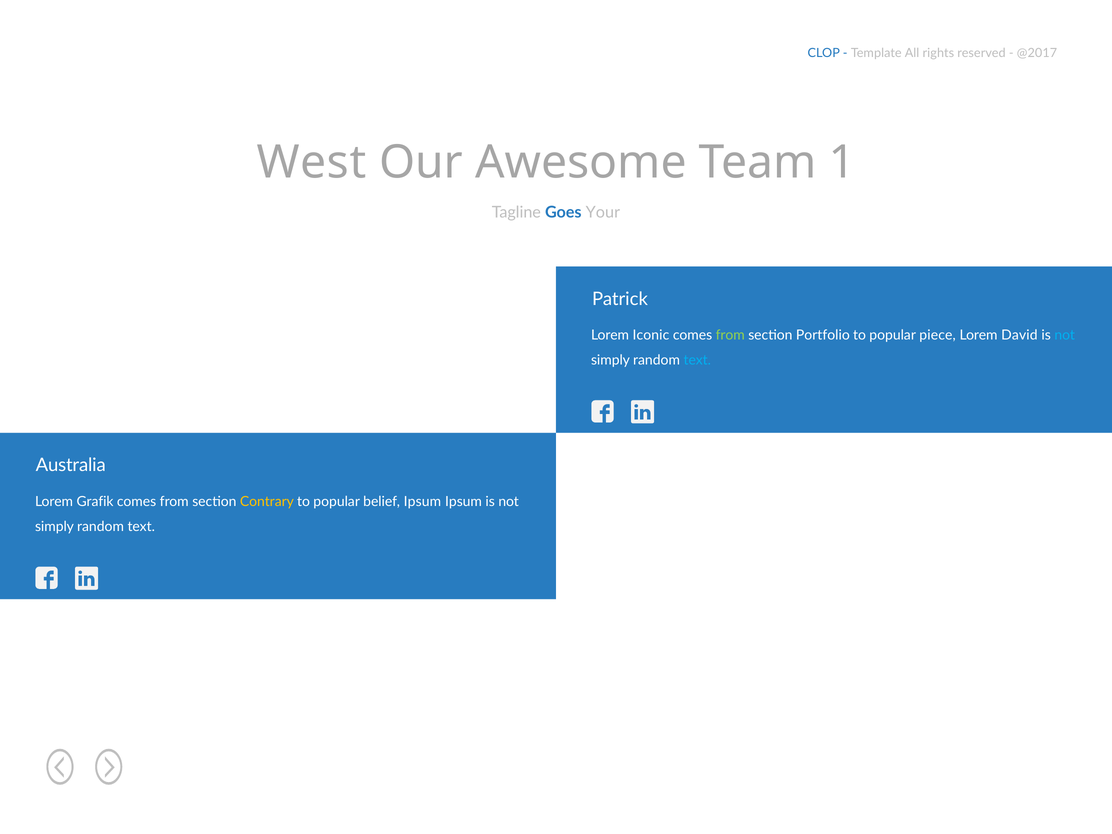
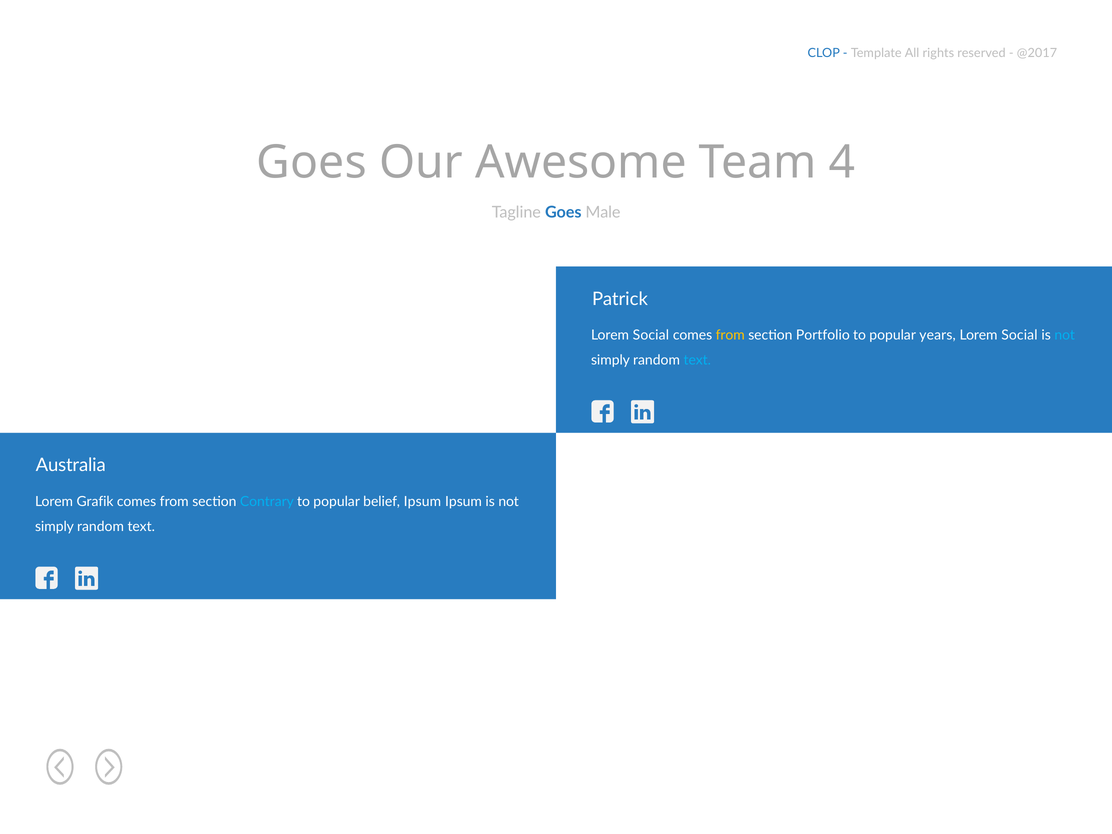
West at (311, 163): West -> Goes
1: 1 -> 4
Your: Your -> Male
Iconic at (651, 335): Iconic -> Social
from at (730, 335) colour: light green -> yellow
piece: piece -> years
David at (1019, 335): David -> Social
Contrary colour: yellow -> light blue
